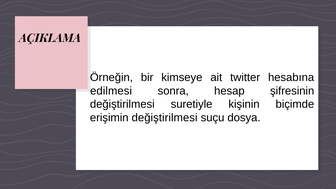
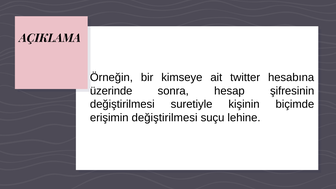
edilmesi: edilmesi -> üzerinde
dosya: dosya -> lehine
